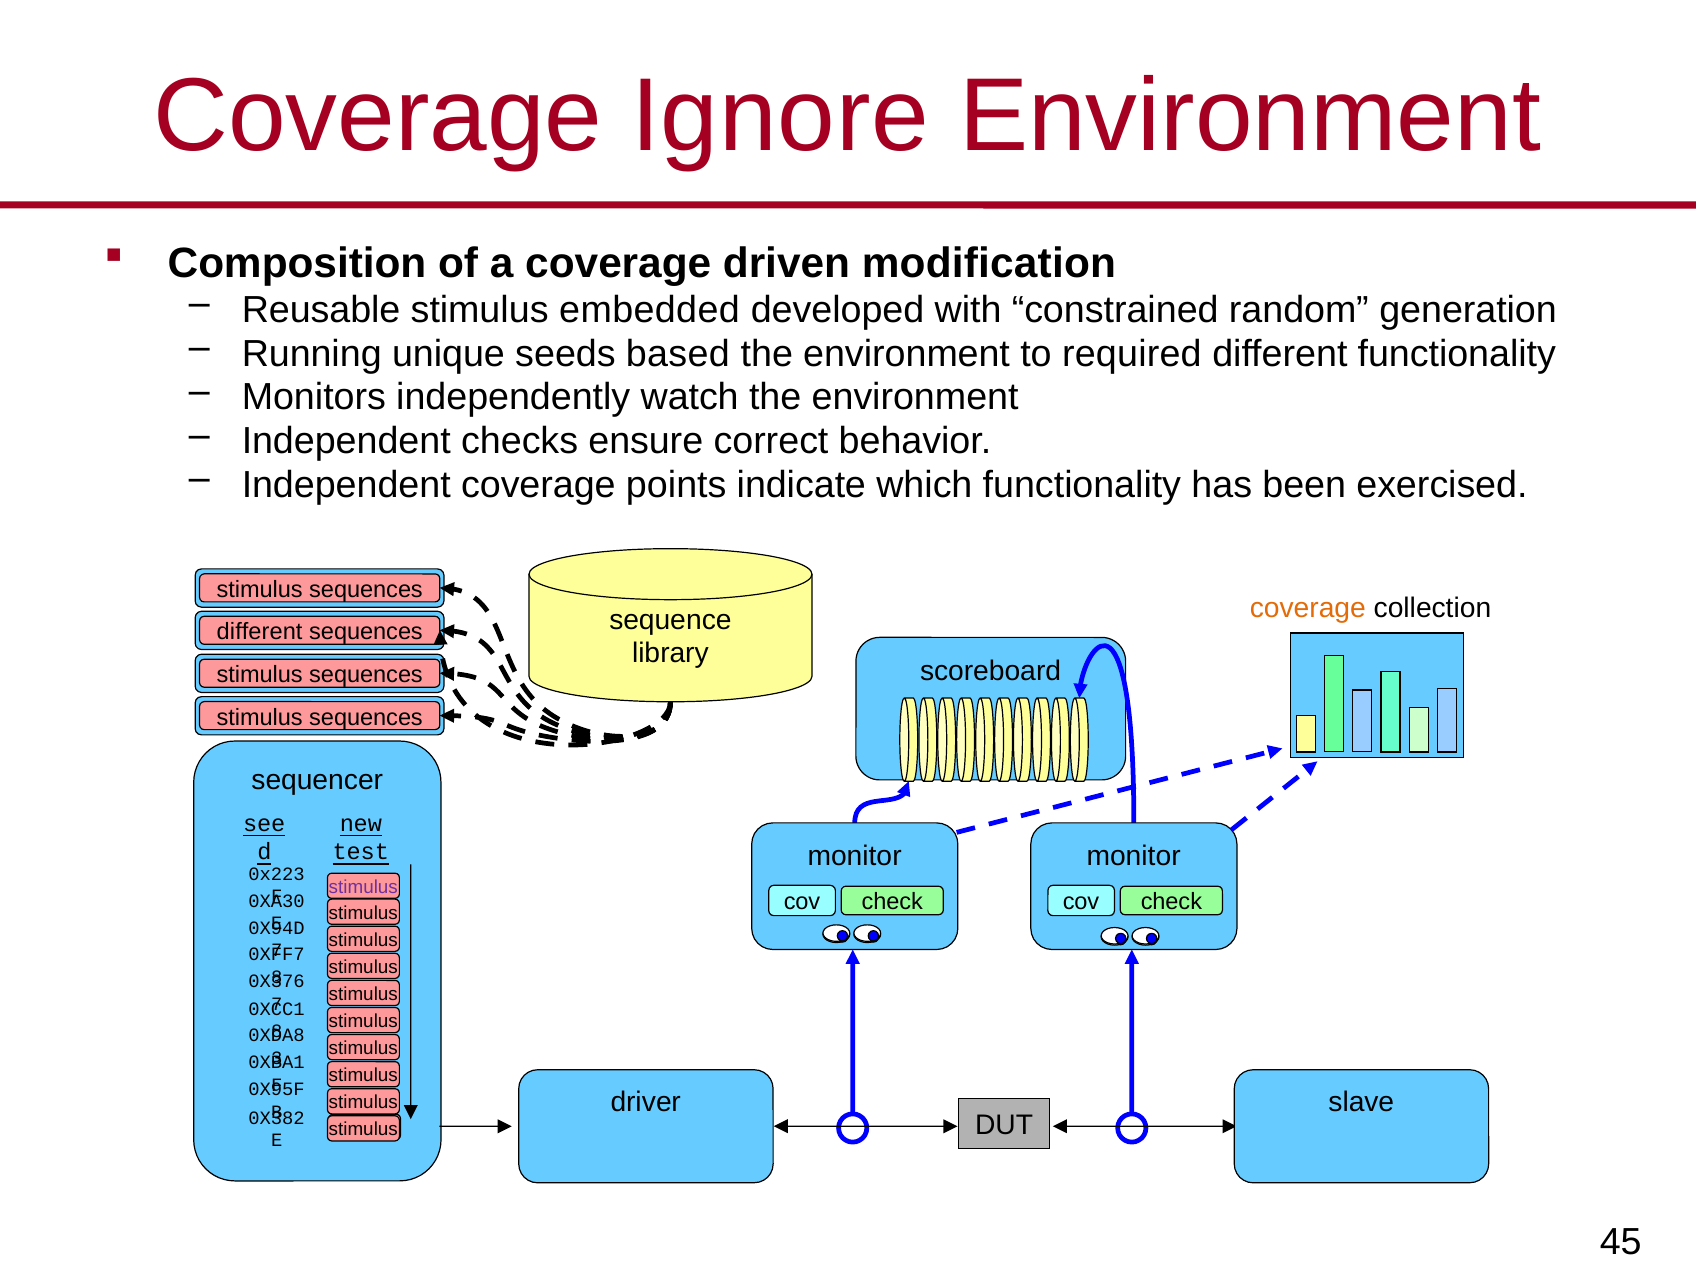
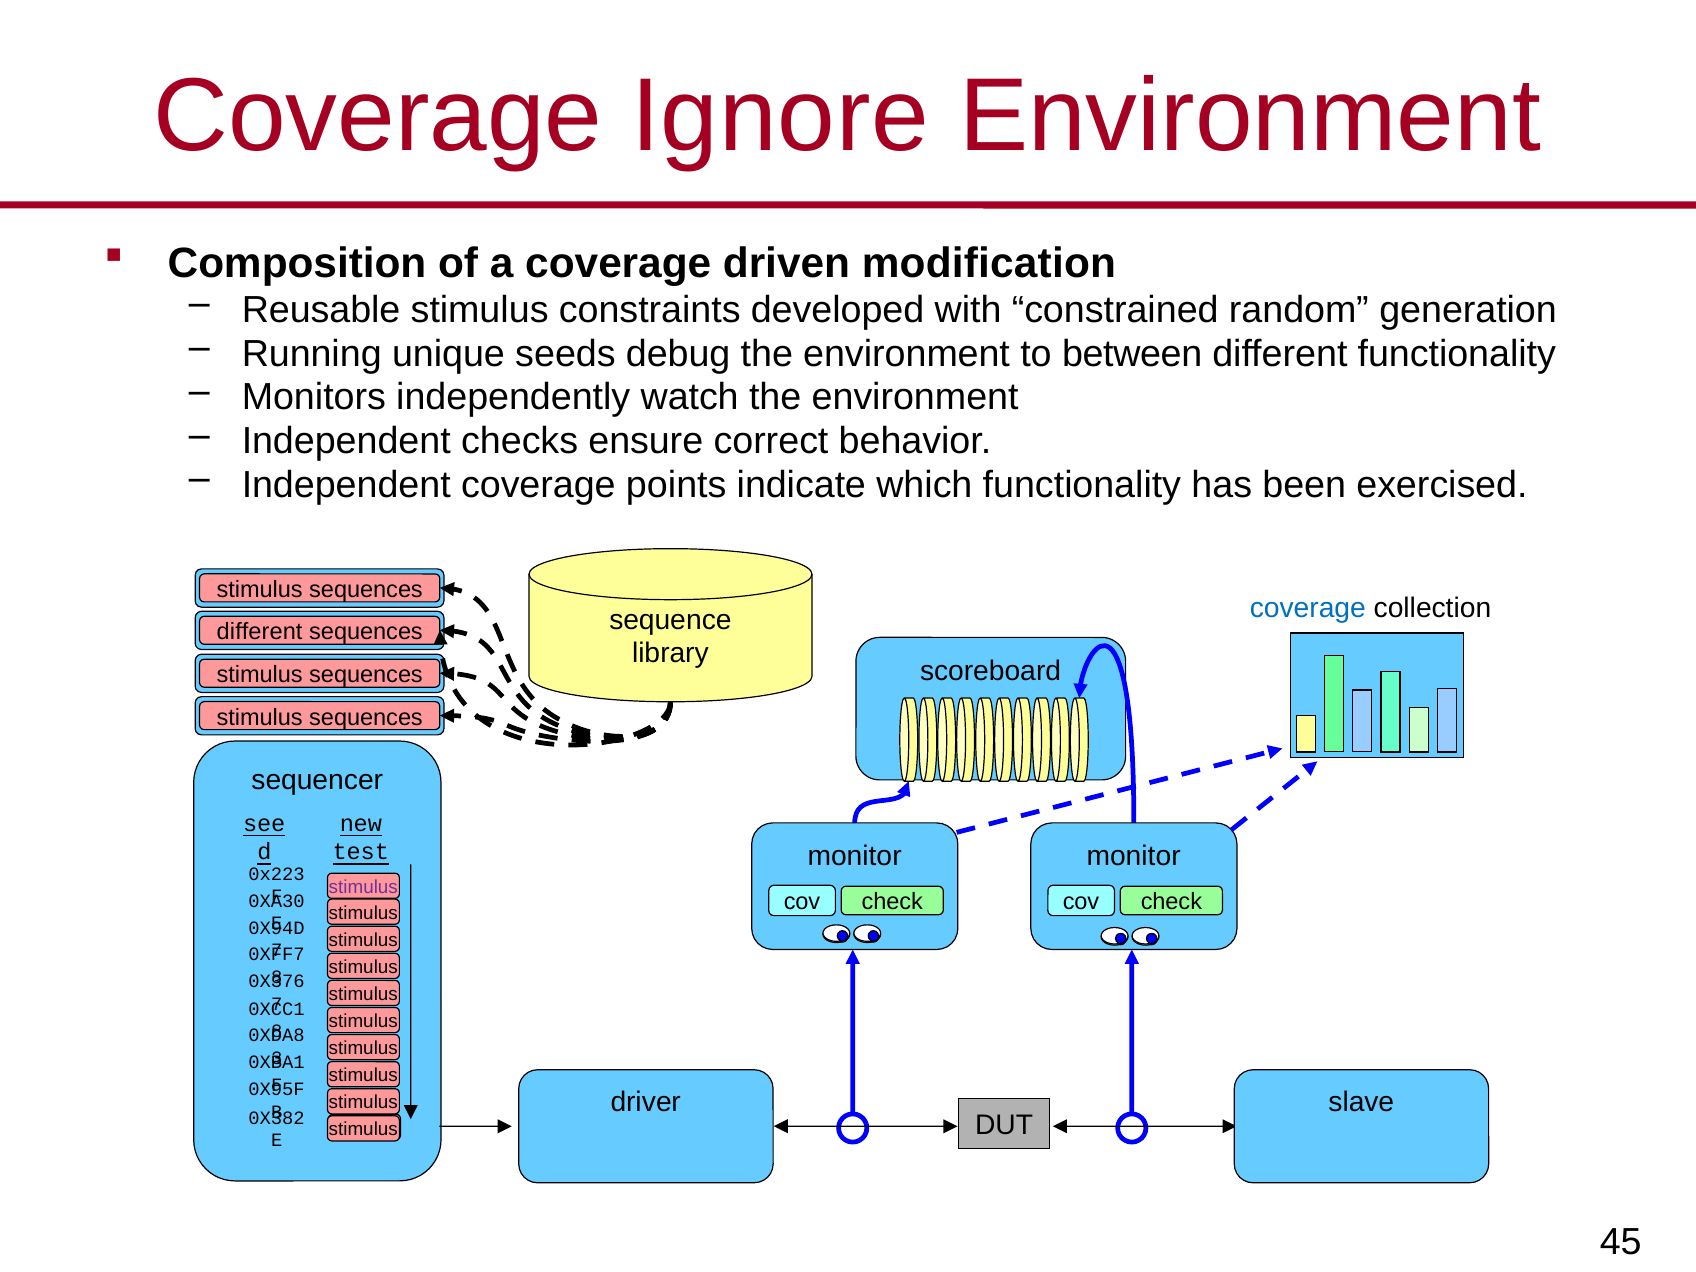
embedded: embedded -> constraints
based: based -> debug
required: required -> between
coverage at (1308, 608) colour: orange -> blue
